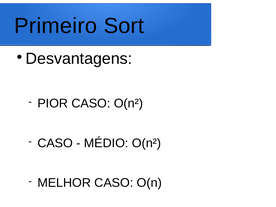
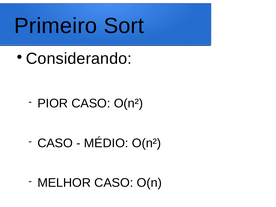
Desvantagens: Desvantagens -> Considerando
